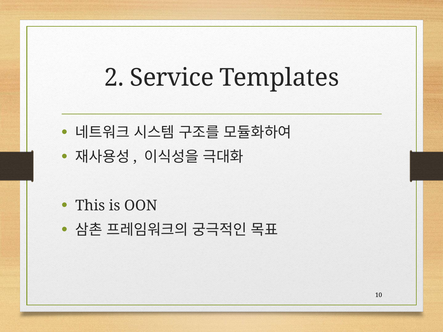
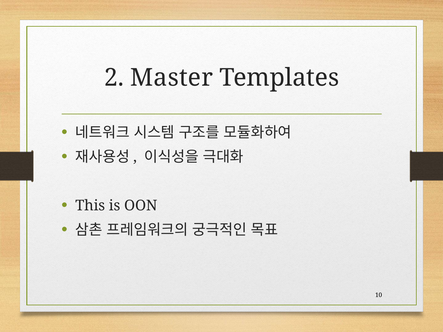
Service: Service -> Master
